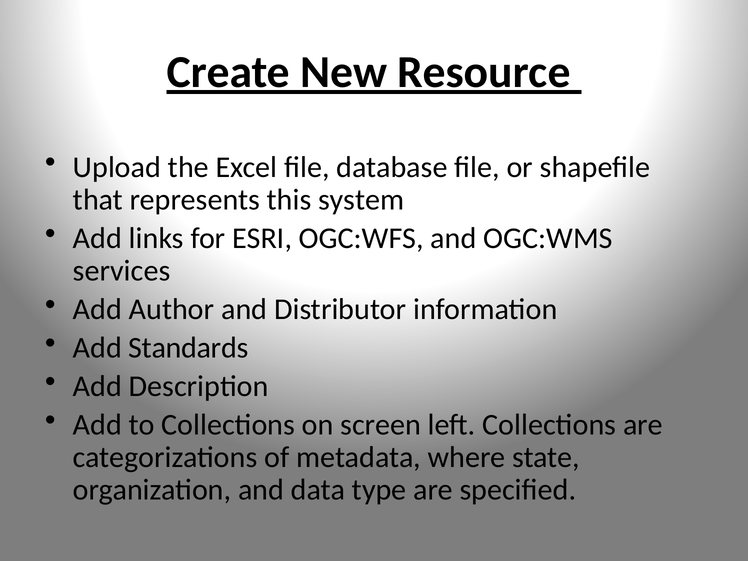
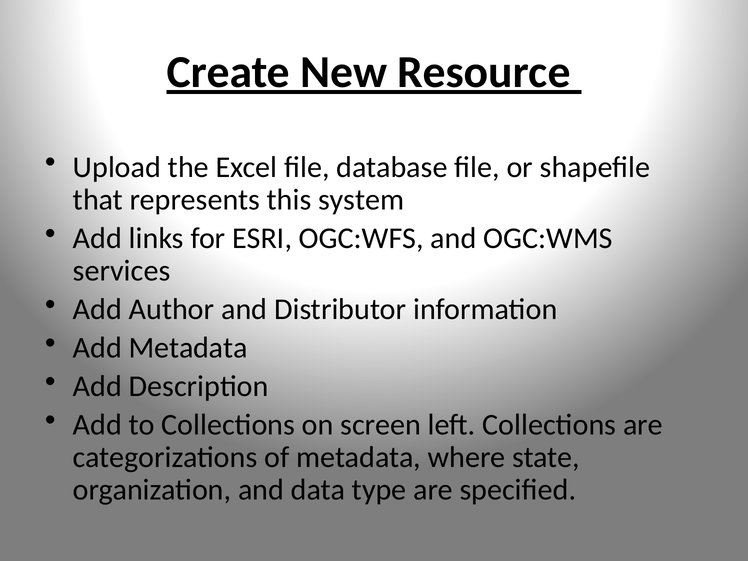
Add Standards: Standards -> Metadata
